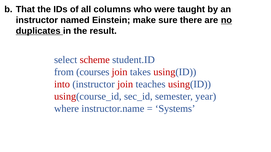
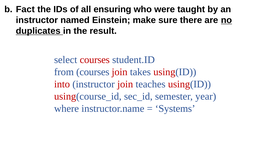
That: That -> Fact
columns: columns -> ensuring
select scheme: scheme -> courses
